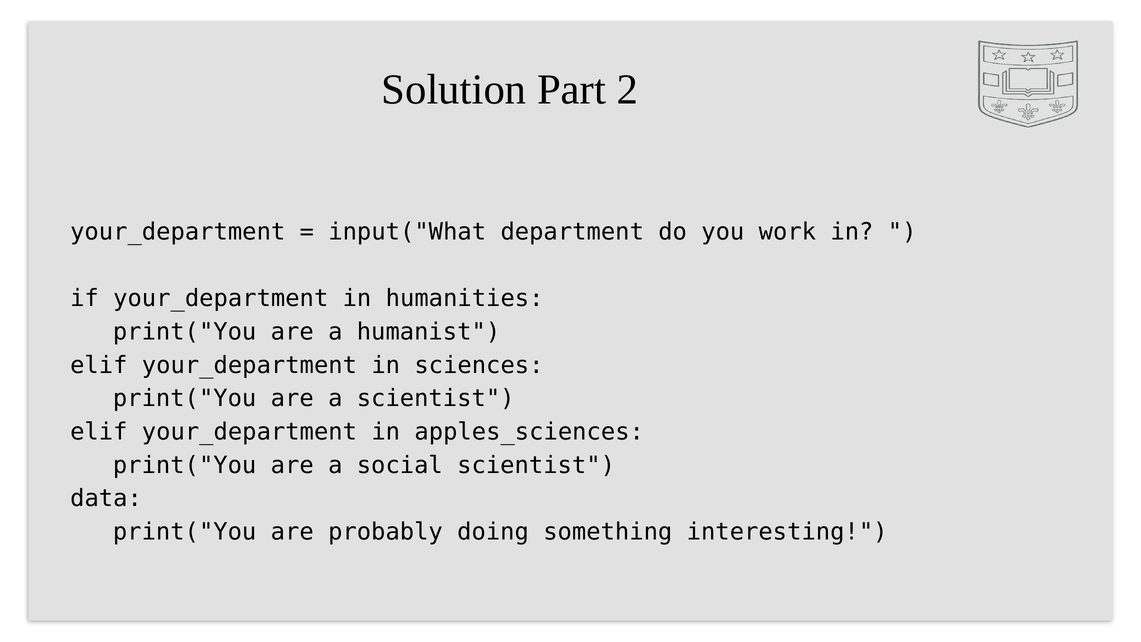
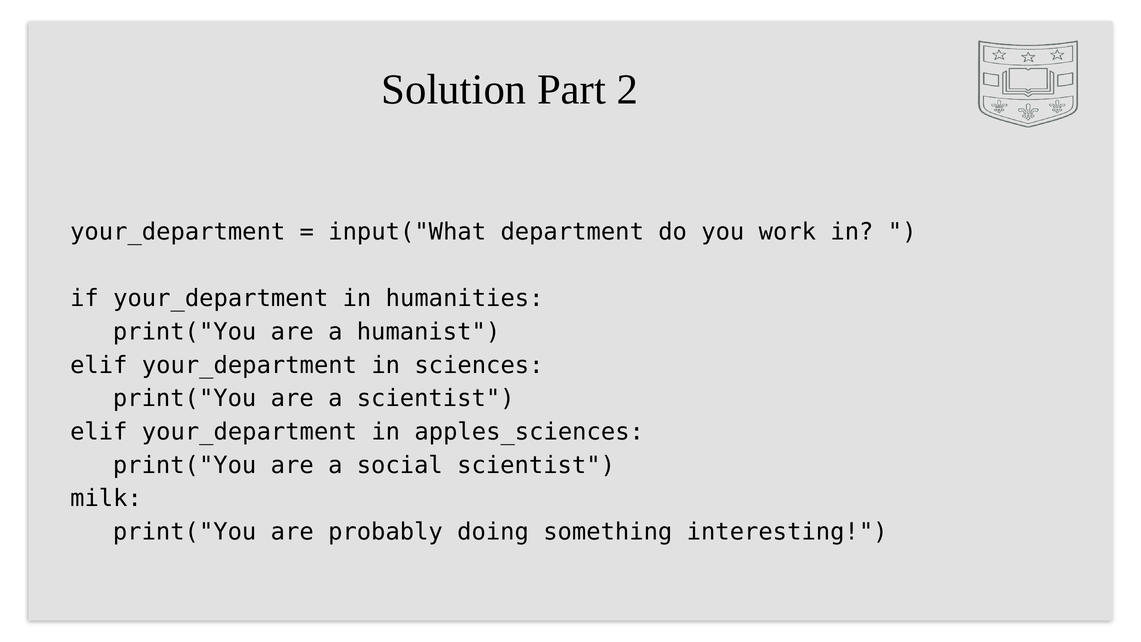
data: data -> milk
